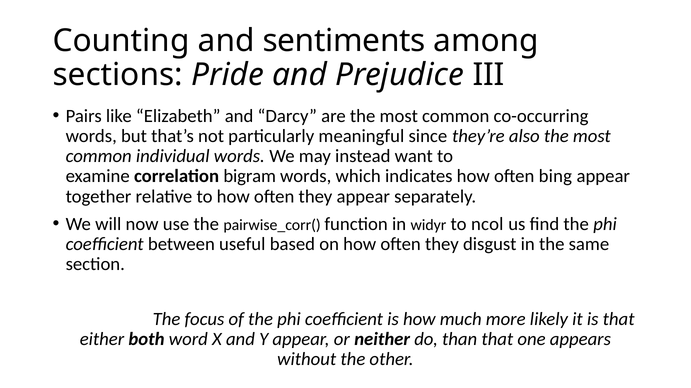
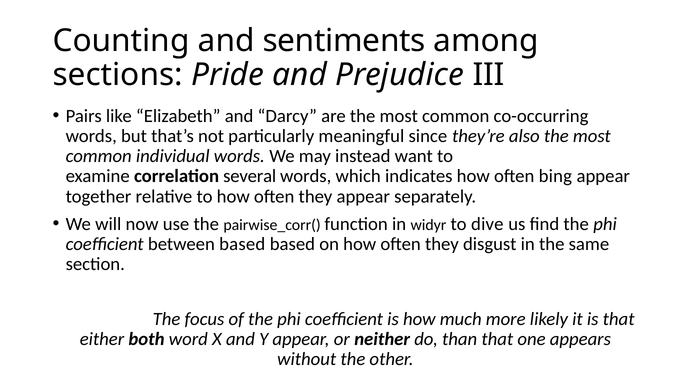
bigram: bigram -> several
ncol: ncol -> dive
between useful: useful -> based
